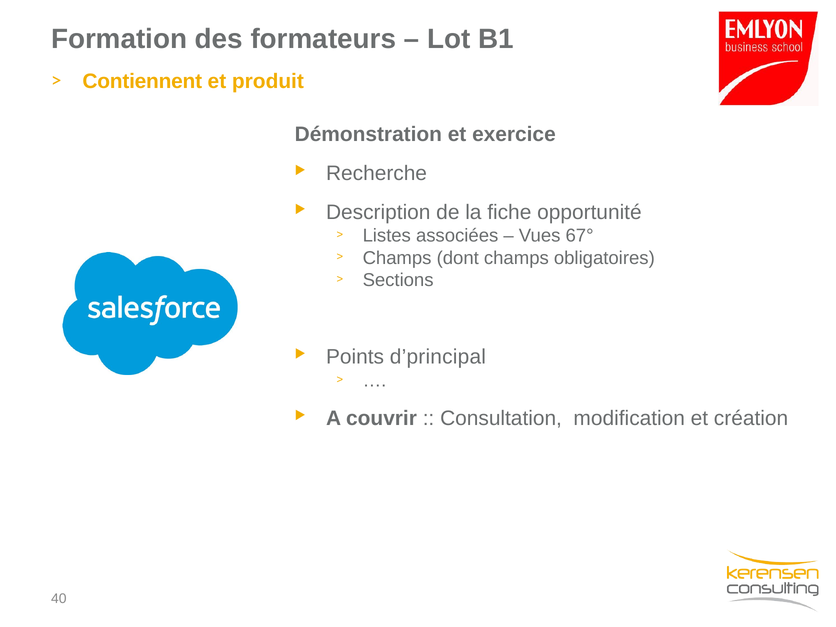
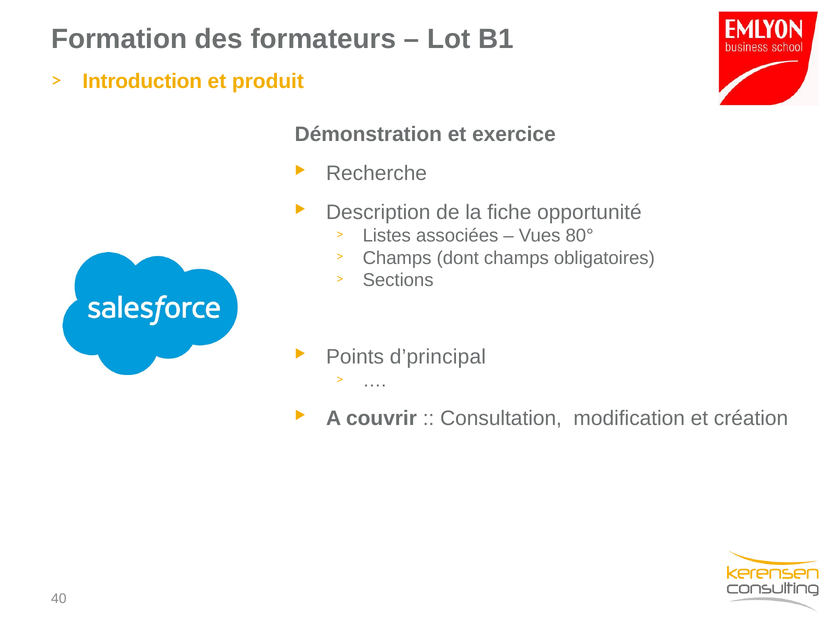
Contiennent: Contiennent -> Introduction
67°: 67° -> 80°
